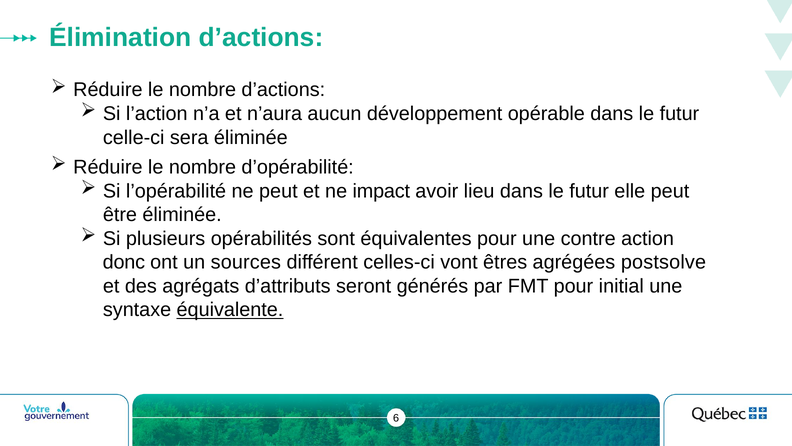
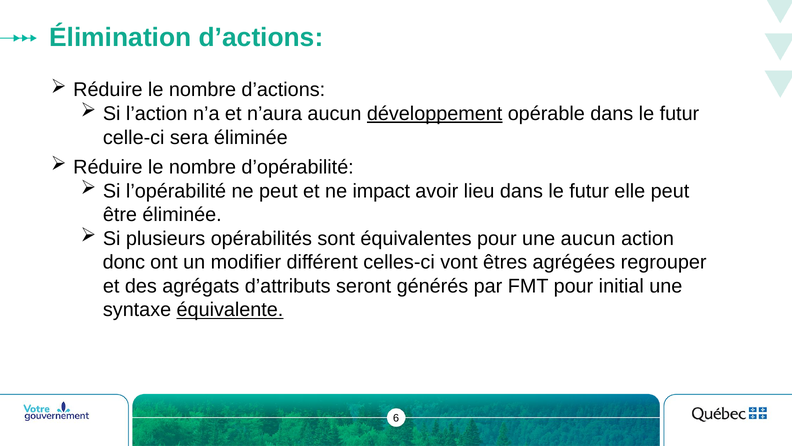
développement underline: none -> present
une contre: contre -> aucun
sources: sources -> modifier
postsolve: postsolve -> regrouper
